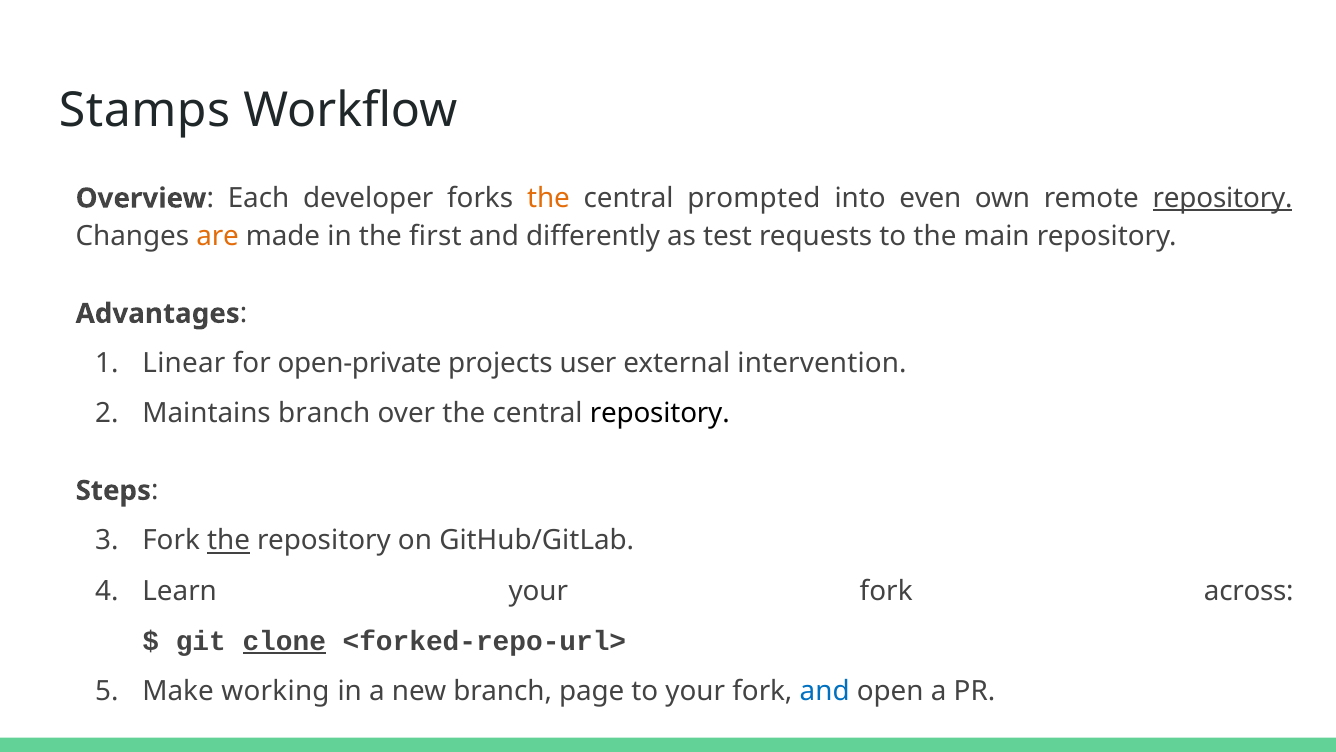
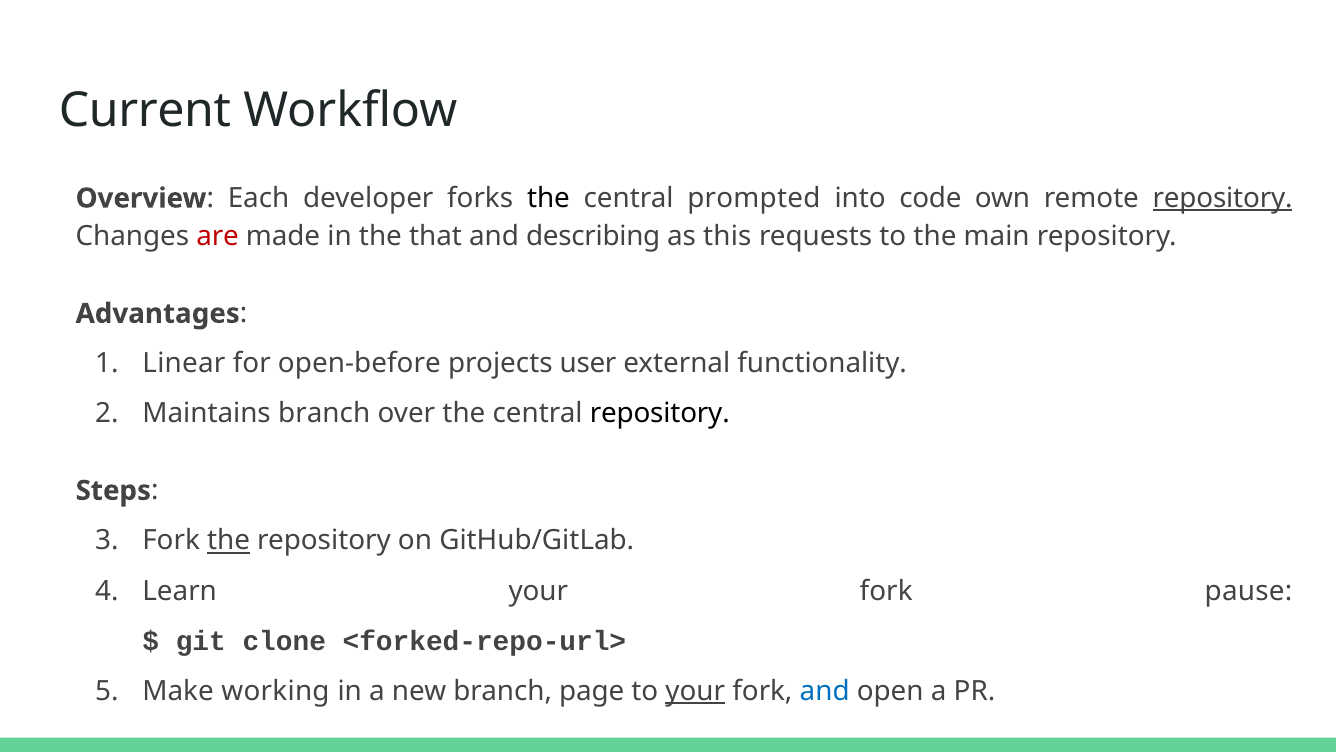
Stamps: Stamps -> Current
the at (548, 198) colour: orange -> black
even: even -> code
are colour: orange -> red
first: first -> that
differently: differently -> describing
test: test -> this
open-private: open-private -> open-before
intervention: intervention -> functionality
across: across -> pause
clone underline: present -> none
your at (695, 691) underline: none -> present
